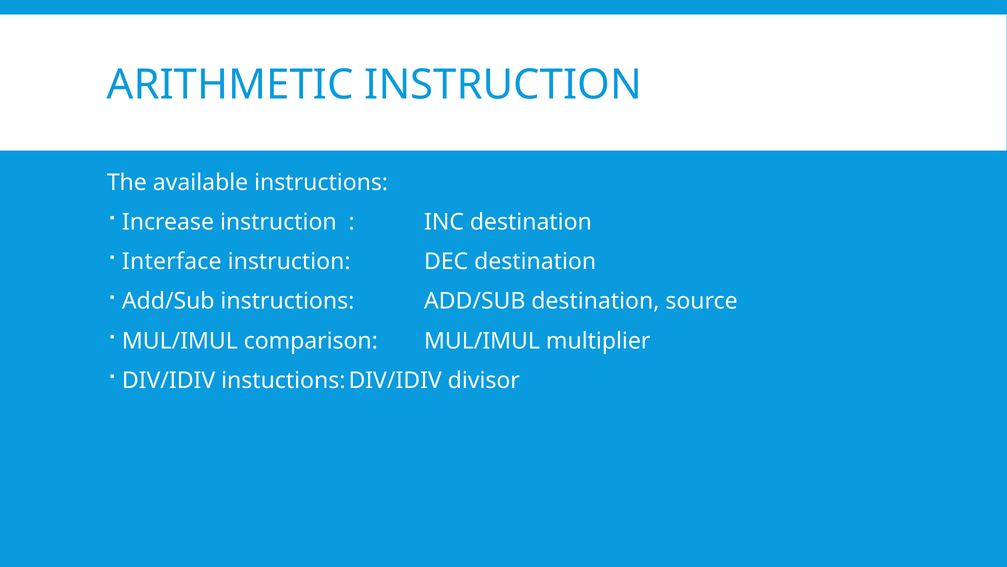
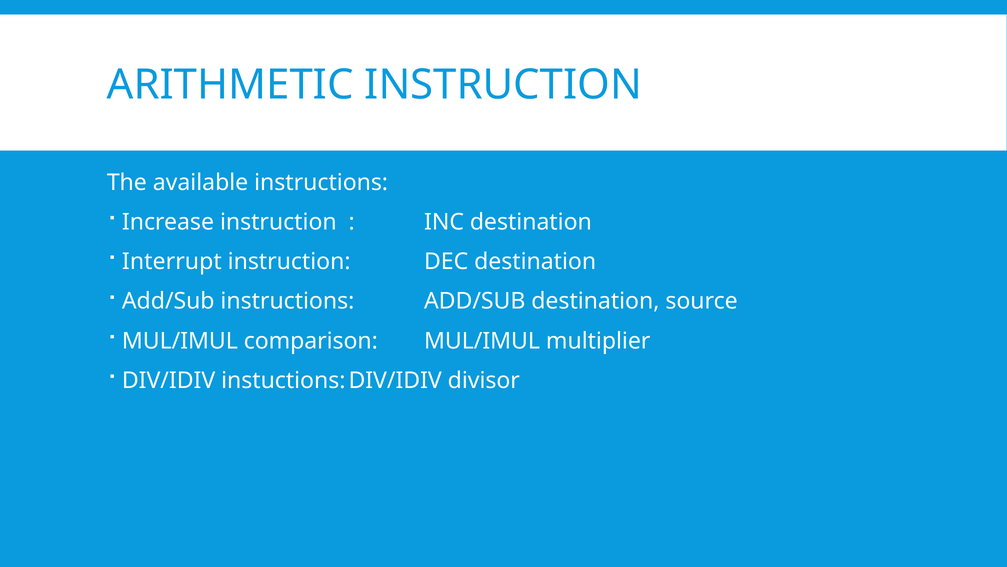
Interface: Interface -> Interrupt
